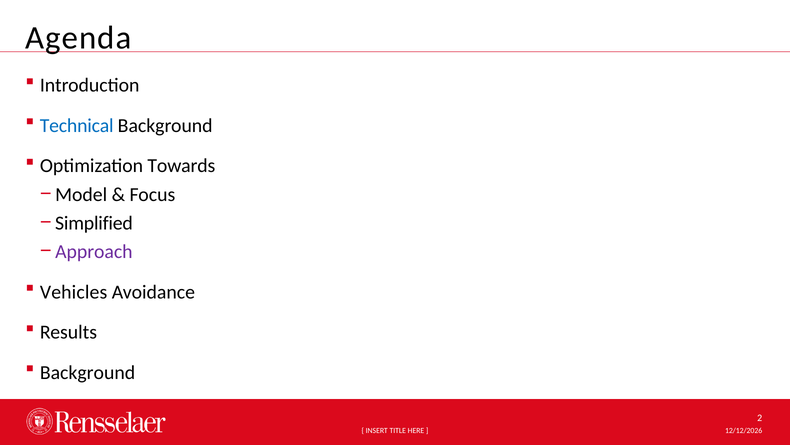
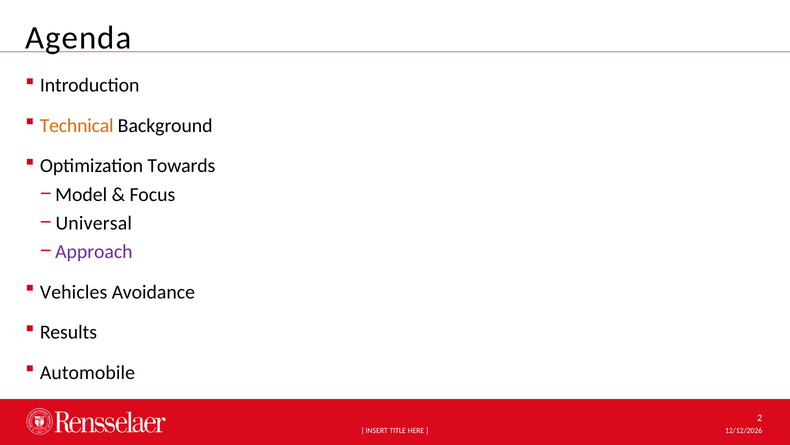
Technical colour: blue -> orange
Simplified: Simplified -> Universal
Background at (88, 372): Background -> Automobile
